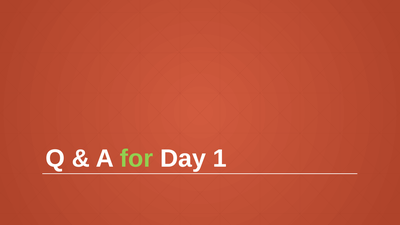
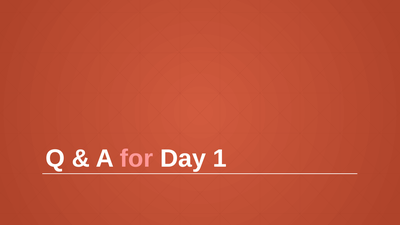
for colour: light green -> pink
